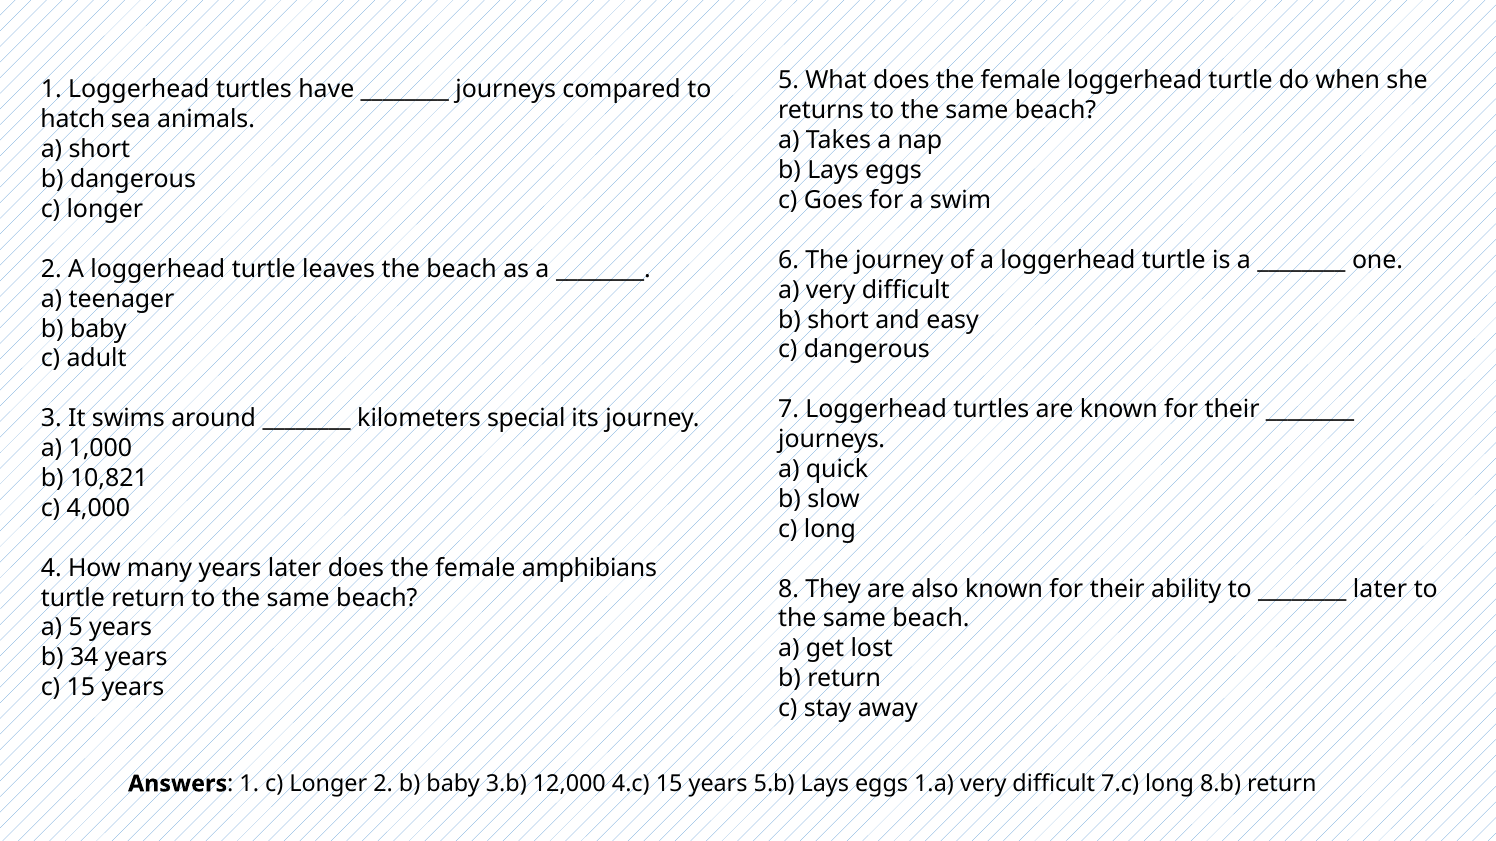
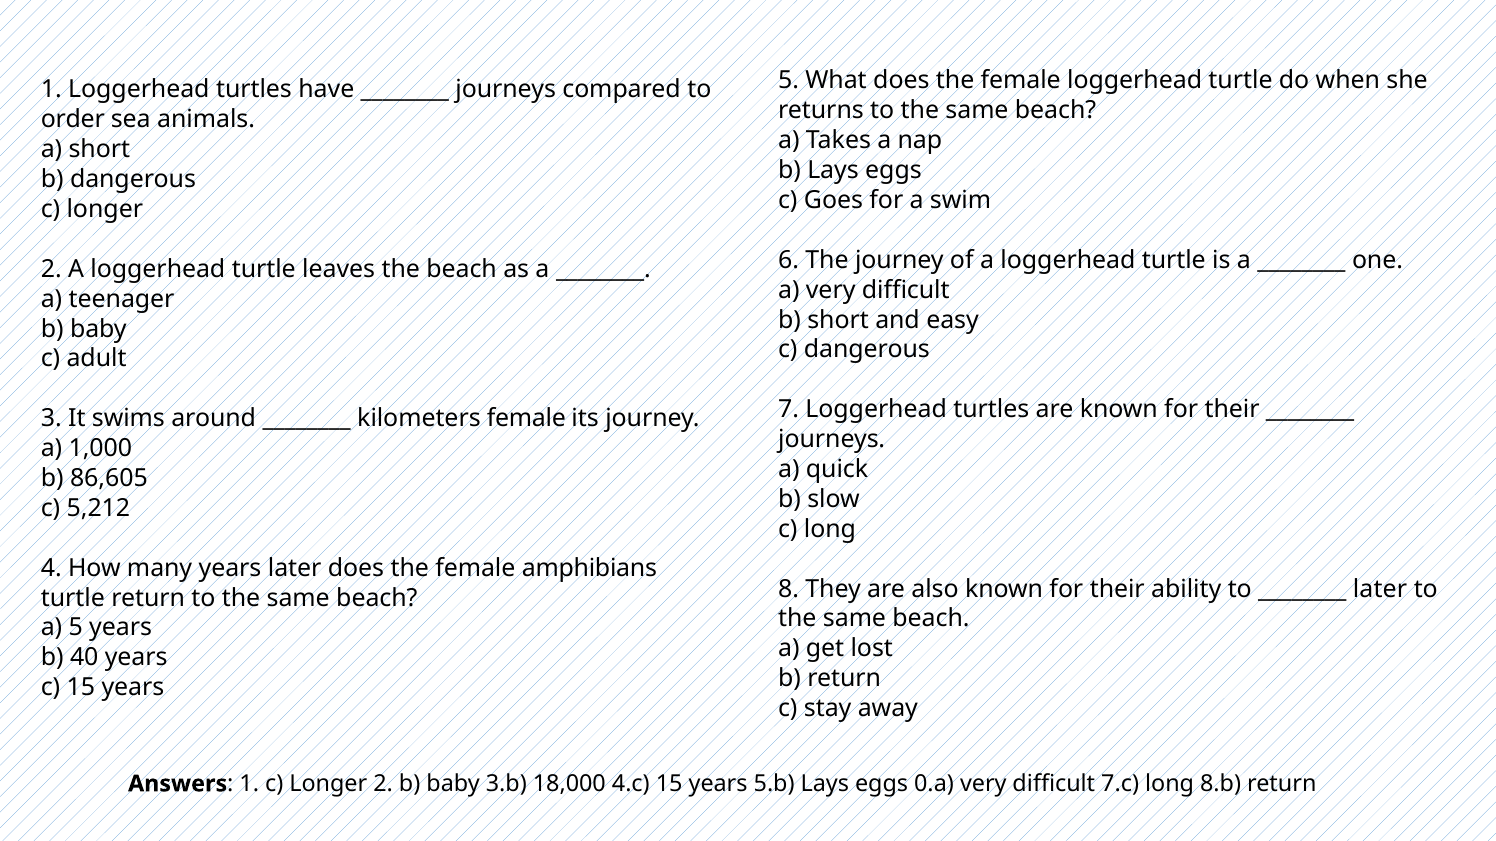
hatch: hatch -> order
kilometers special: special -> female
10,821: 10,821 -> 86,605
4,000: 4,000 -> 5,212
34: 34 -> 40
12,000: 12,000 -> 18,000
1.a: 1.a -> 0.a
